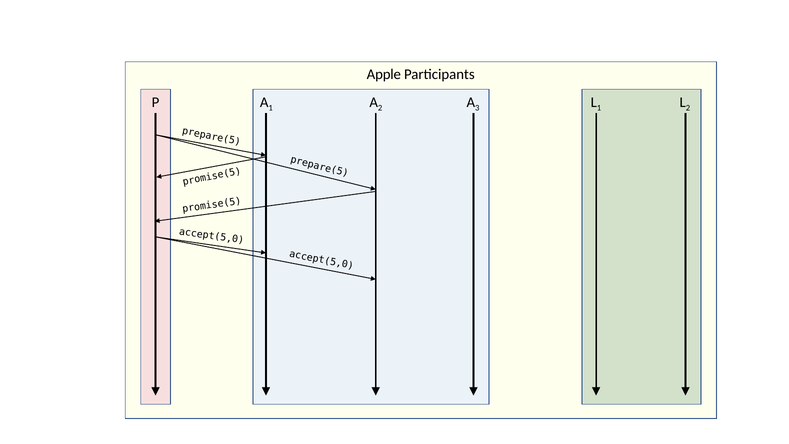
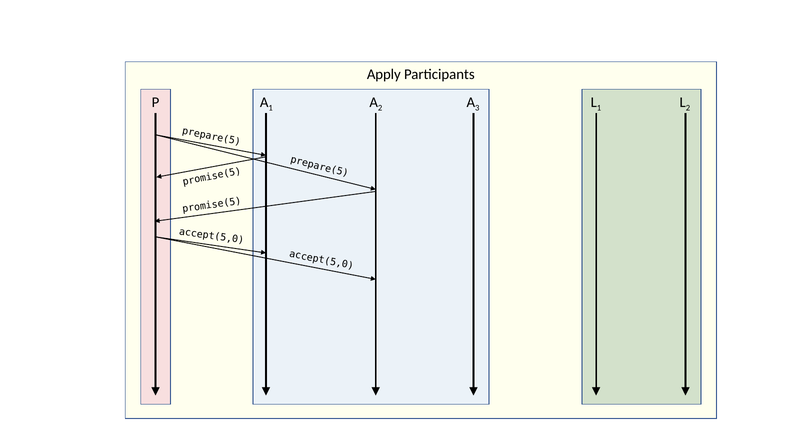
Apple: Apple -> Apply
